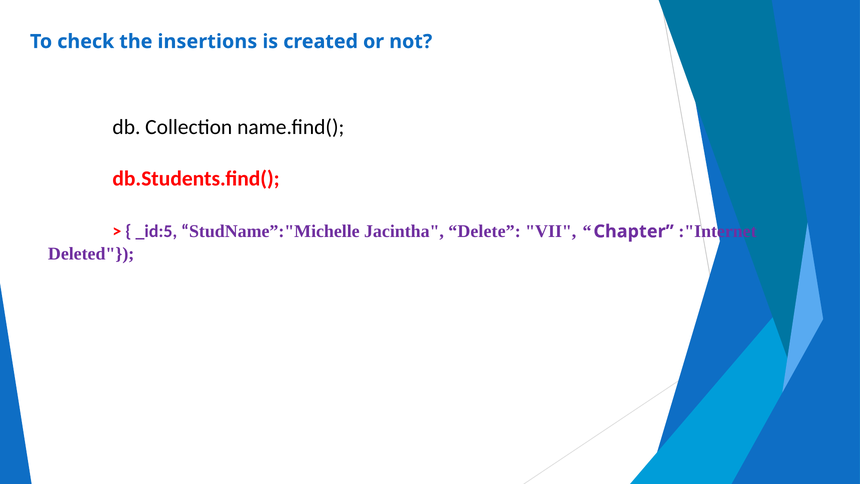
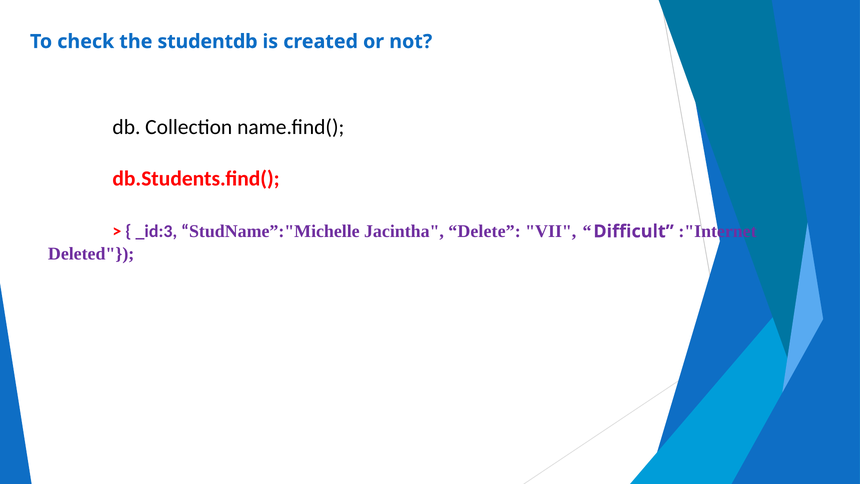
insertions: insertions -> studentdb
_id:5: _id:5 -> _id:3
Chapter: Chapter -> Difficult
